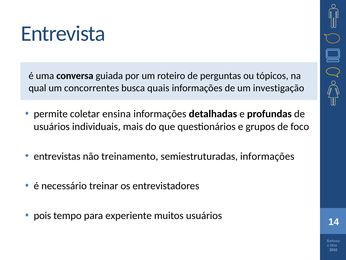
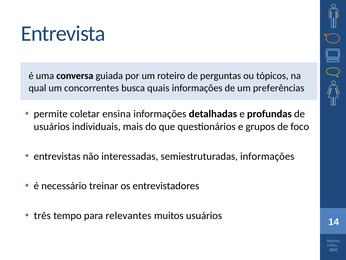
investigação: investigação -> preferências
treinamento: treinamento -> interessadas
pois: pois -> três
experiente: experiente -> relevantes
